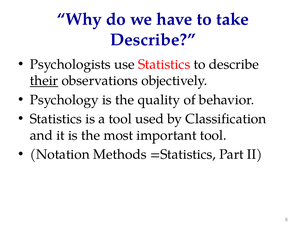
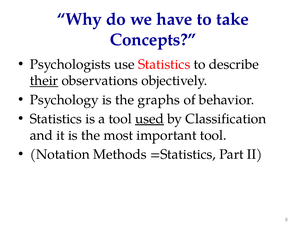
Describe at (153, 40): Describe -> Concepts
quality: quality -> graphs
used underline: none -> present
